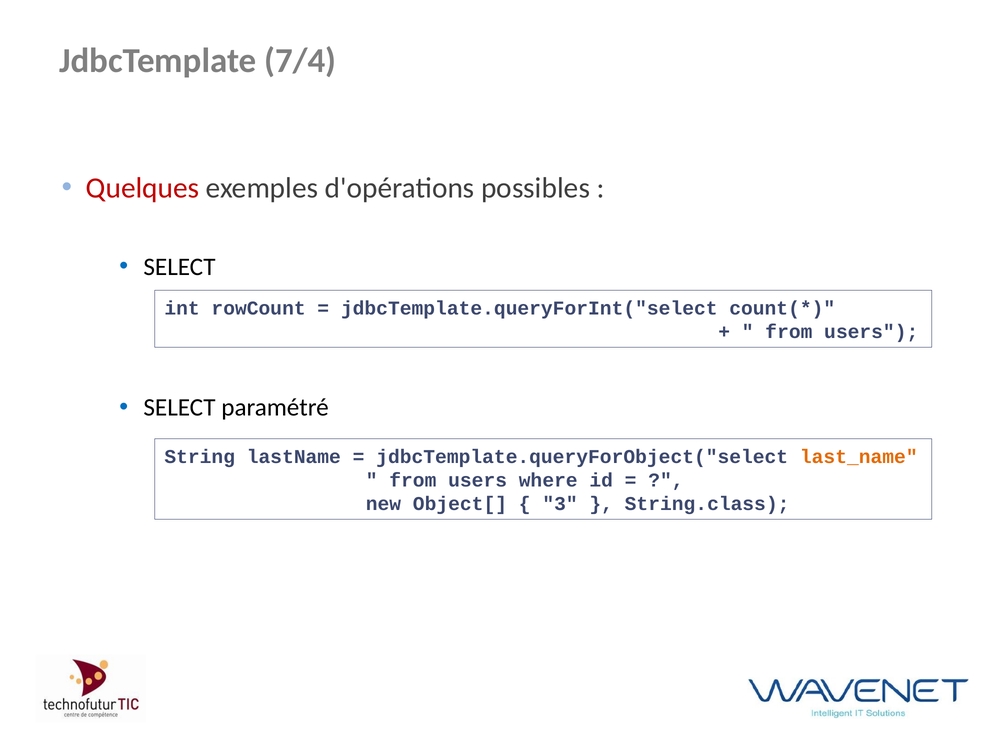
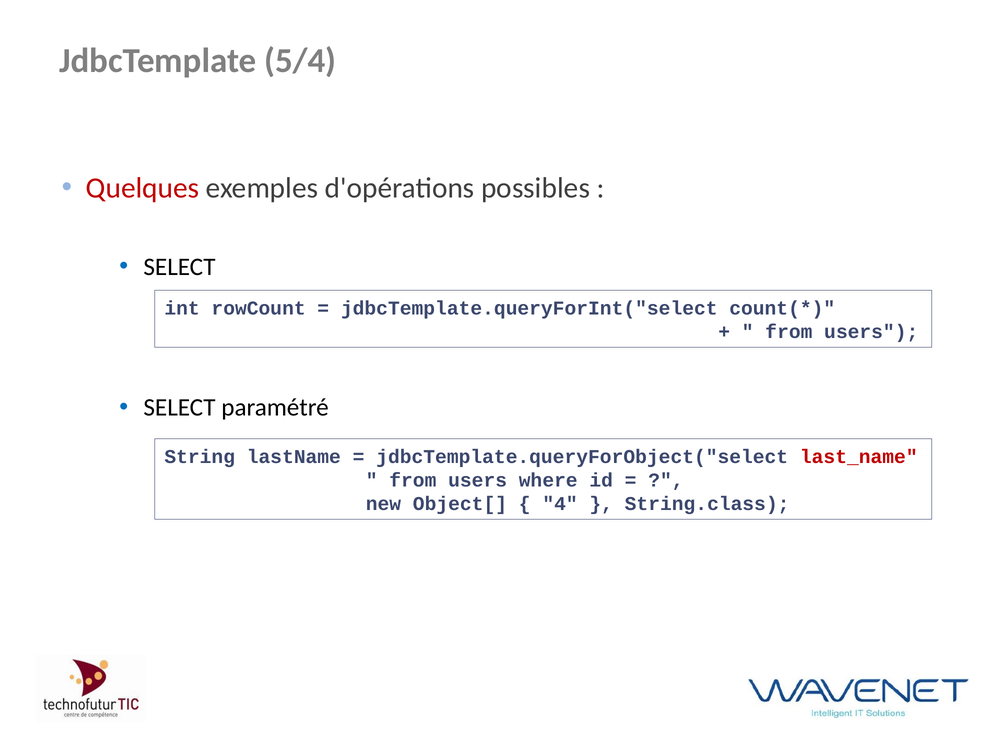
7/4: 7/4 -> 5/4
last_name colour: orange -> red
3: 3 -> 4
